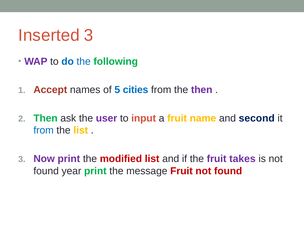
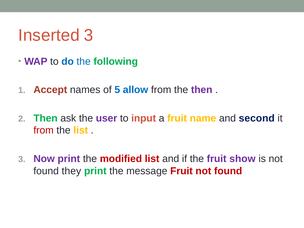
cities: cities -> allow
from at (44, 130) colour: blue -> red
takes: takes -> show
year: year -> they
